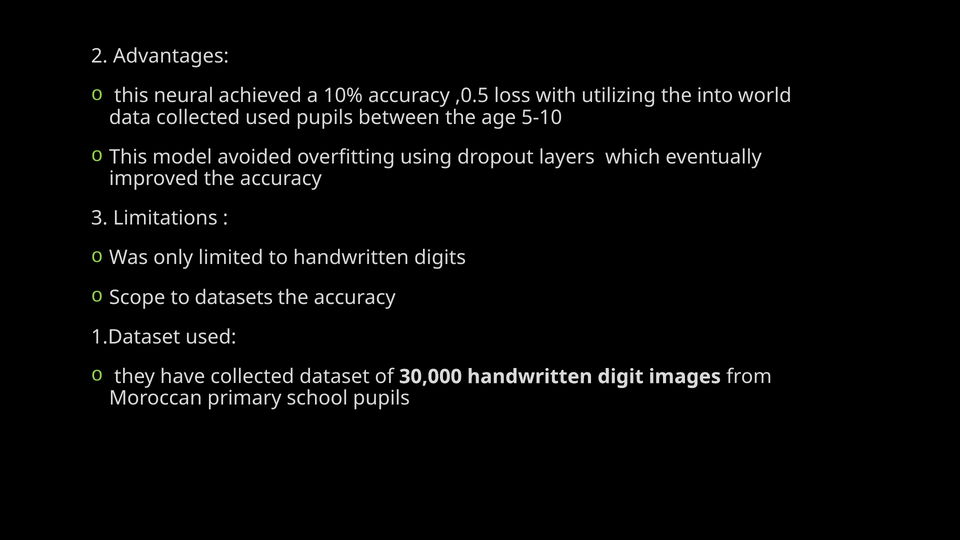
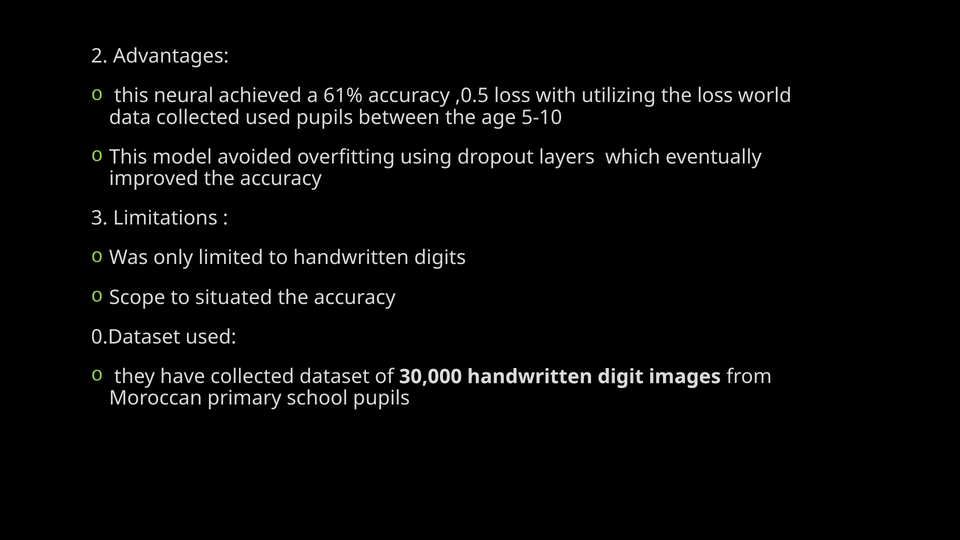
10%: 10% -> 61%
the into: into -> loss
datasets: datasets -> situated
1.Dataset: 1.Dataset -> 0.Dataset
